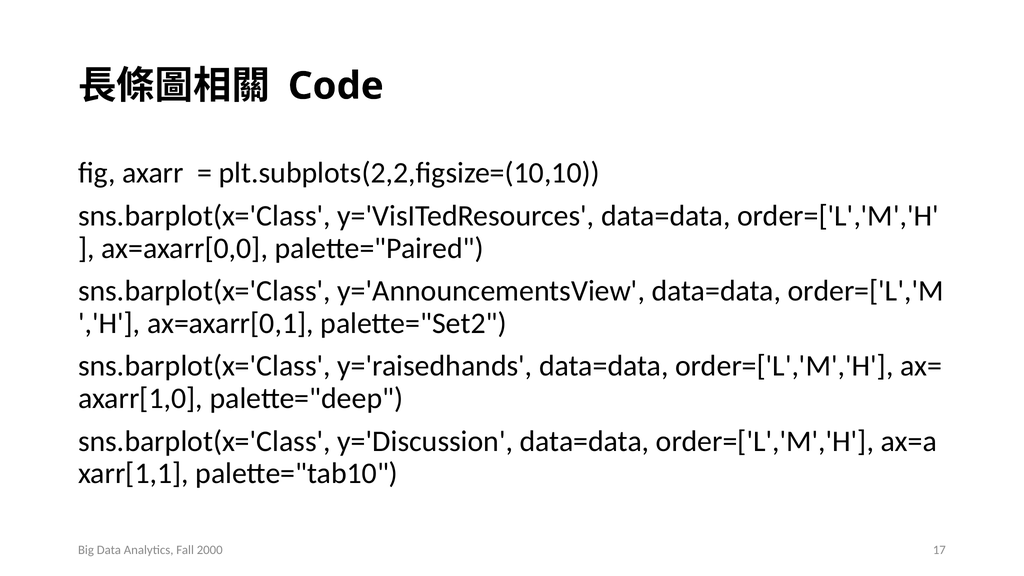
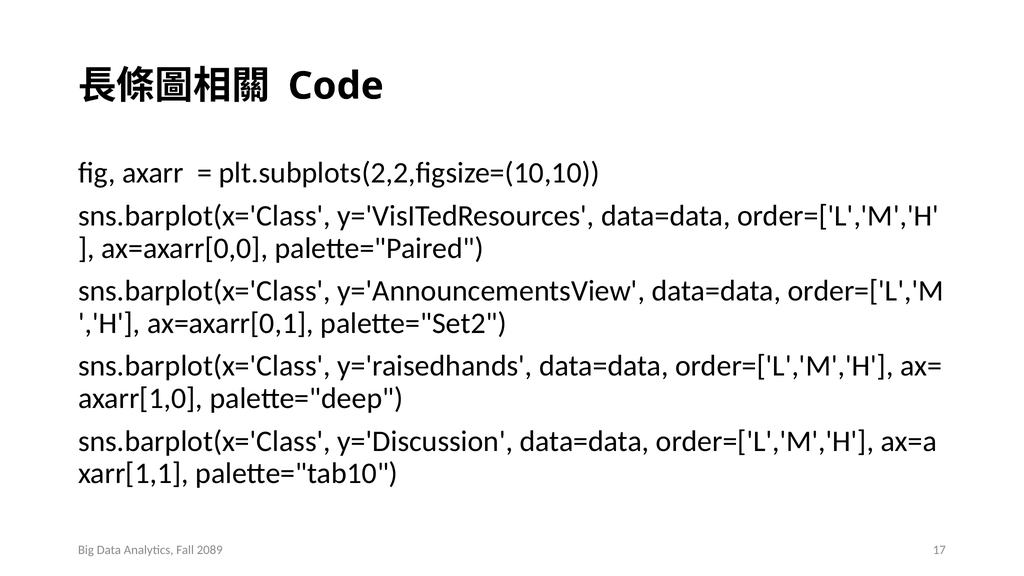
2000: 2000 -> 2089
